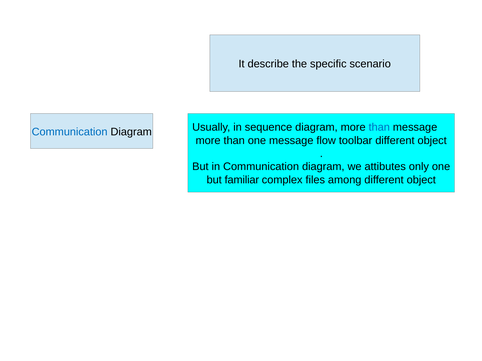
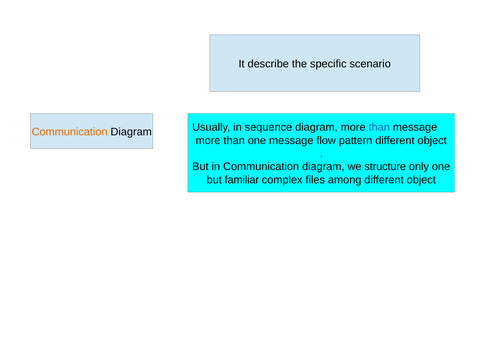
Communication at (70, 132) colour: blue -> orange
toolbar: toolbar -> pattern
attibutes: attibutes -> structure
